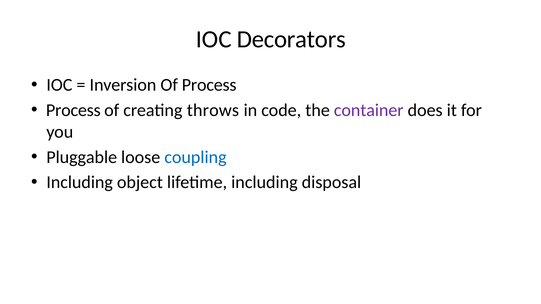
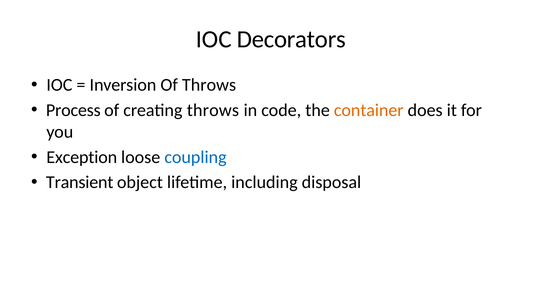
Of Process: Process -> Throws
container colour: purple -> orange
Pluggable: Pluggable -> Exception
Including at (80, 183): Including -> Transient
